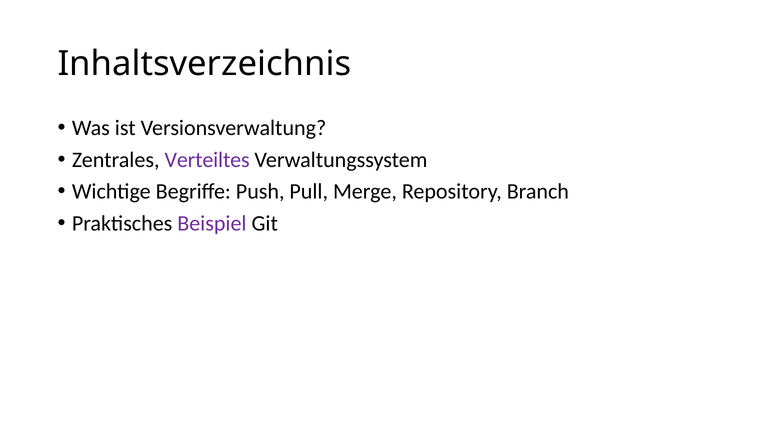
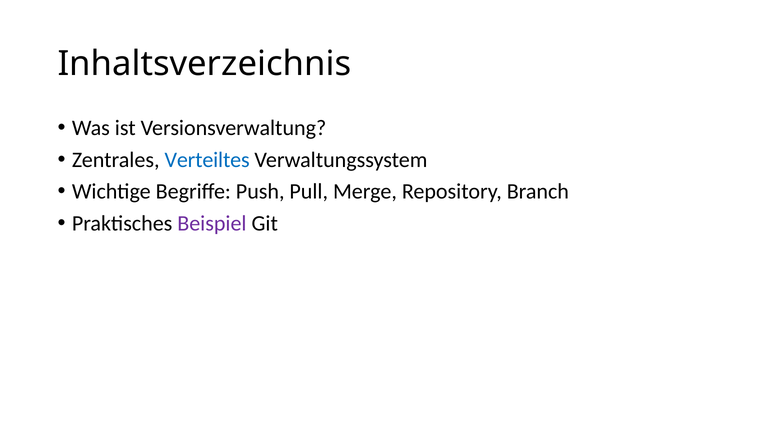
Verteiltes colour: purple -> blue
